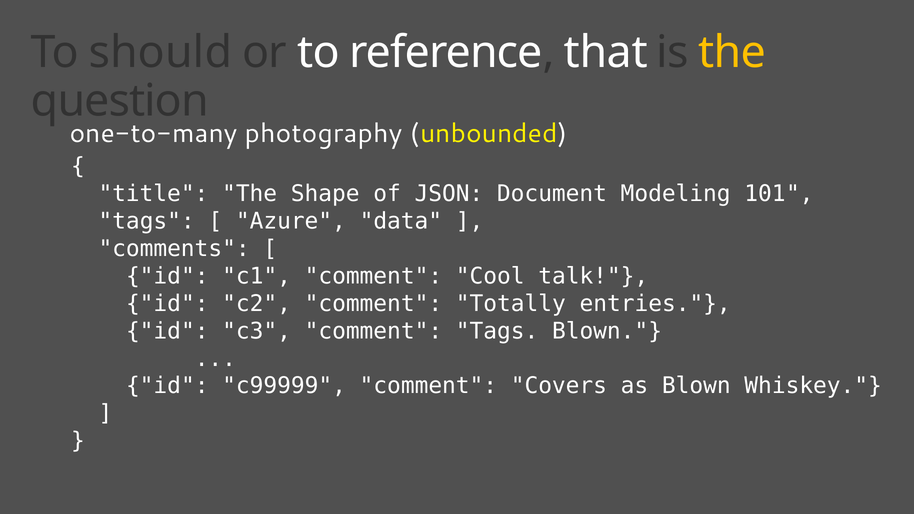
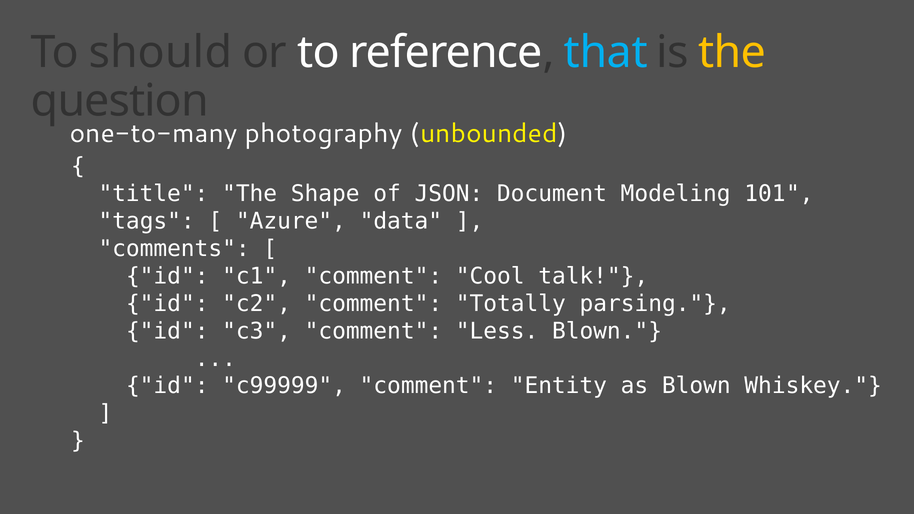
that colour: white -> light blue
entries: entries -> parsing
comment Tags: Tags -> Less
Covers: Covers -> Entity
